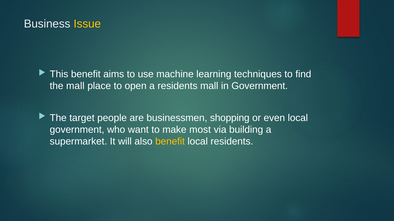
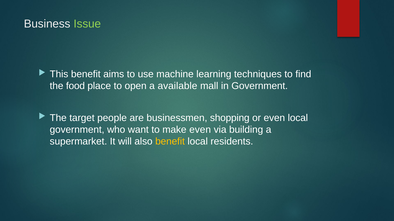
Issue colour: yellow -> light green
the mall: mall -> food
a residents: residents -> available
make most: most -> even
